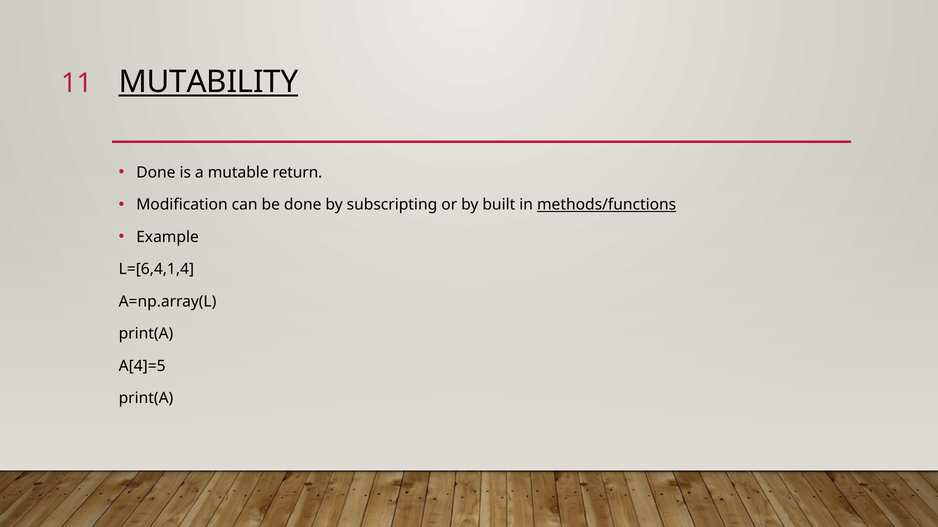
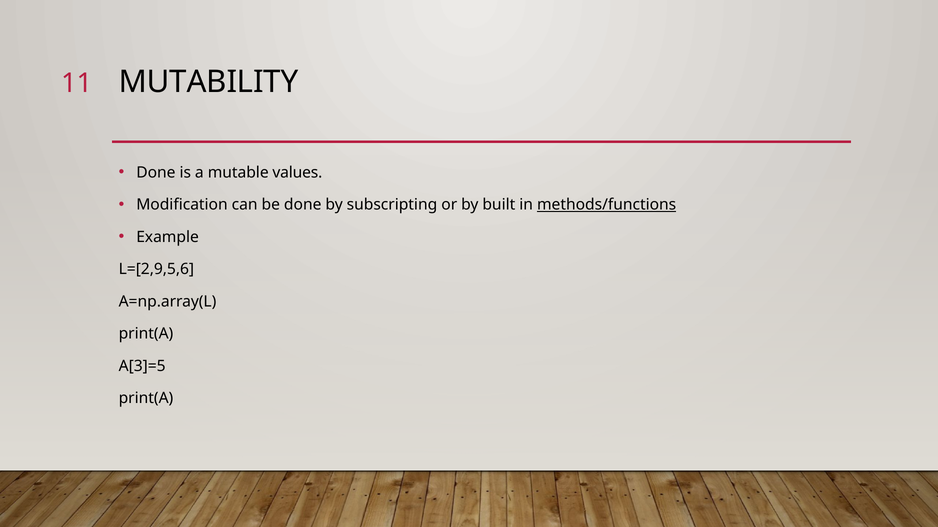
MUTABILITY underline: present -> none
return: return -> values
L=[6,4,1,4: L=[6,4,1,4 -> L=[2,9,5,6
A[4]=5: A[4]=5 -> A[3]=5
